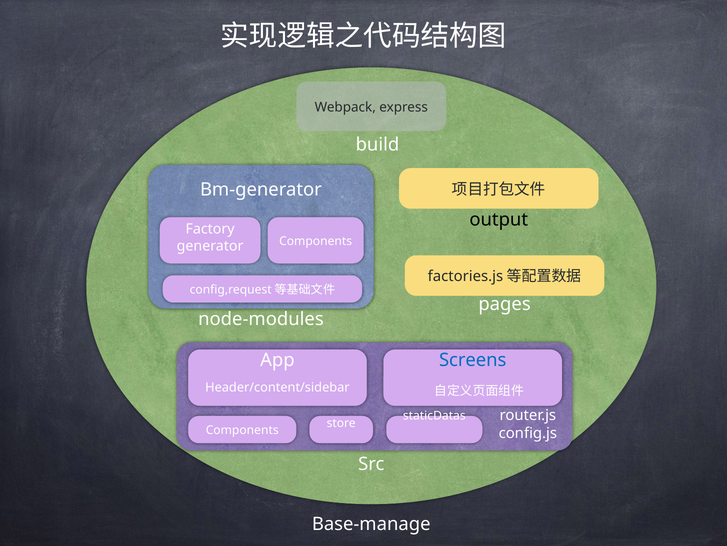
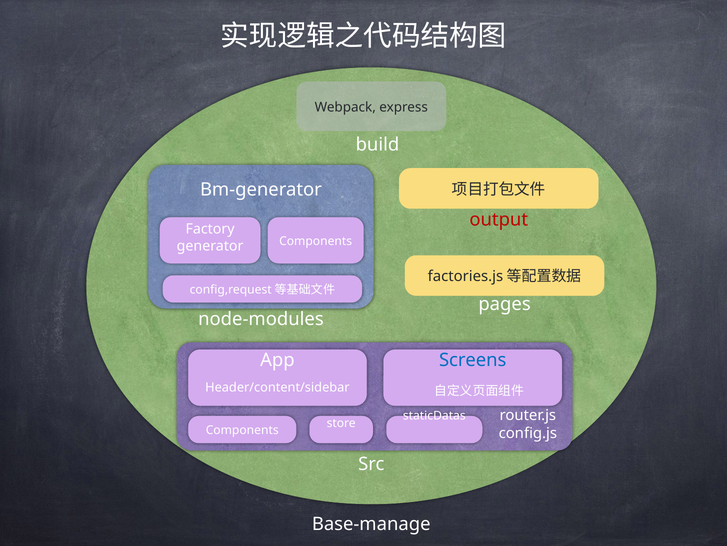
output colour: black -> red
